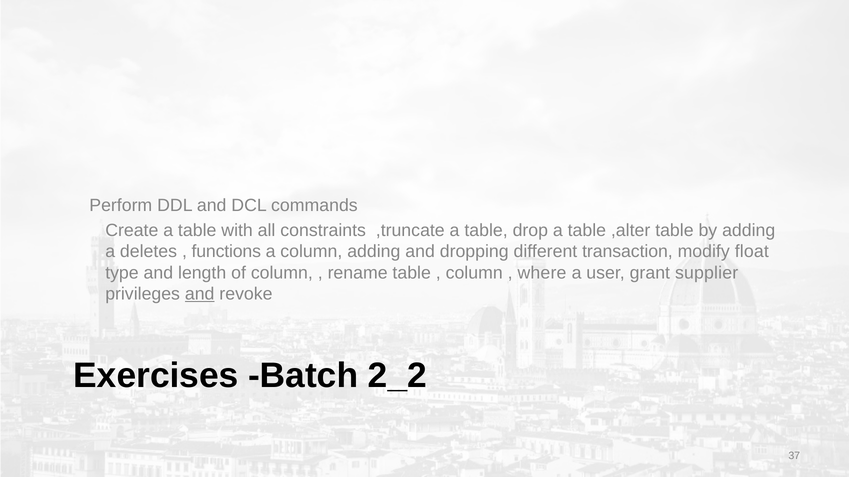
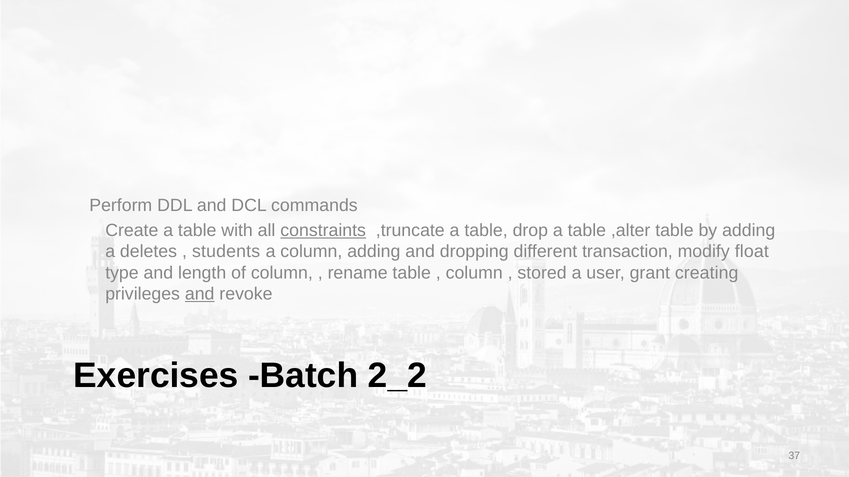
constraints underline: none -> present
functions: functions -> students
where: where -> stored
supplier: supplier -> creating
